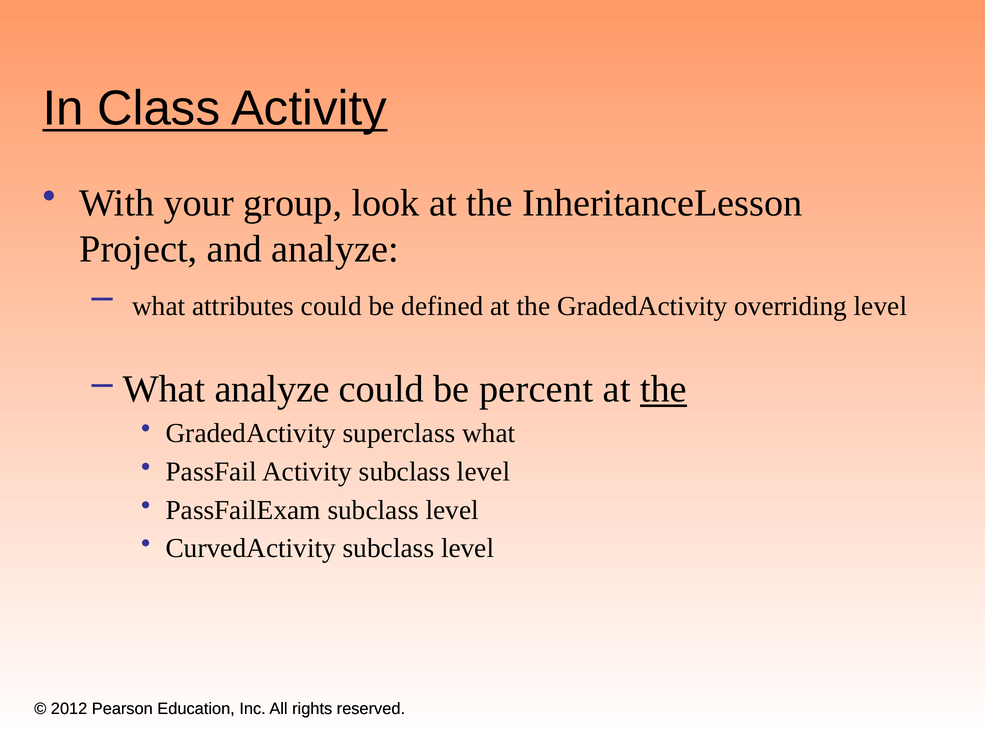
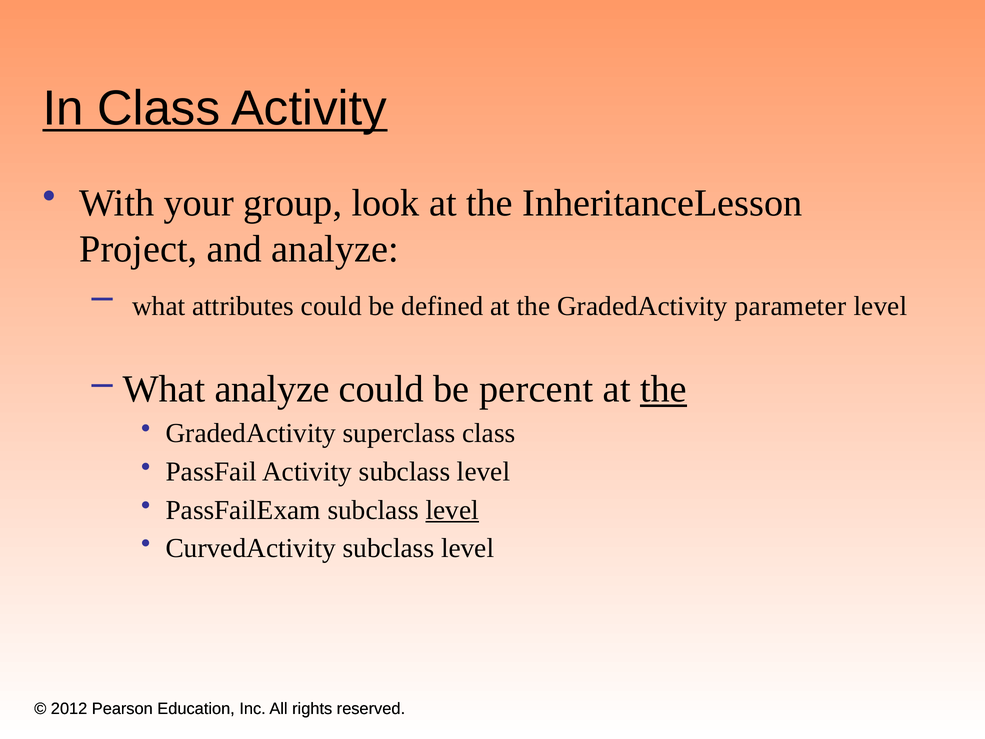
overriding: overriding -> parameter
superclass what: what -> class
level at (452, 510) underline: none -> present
